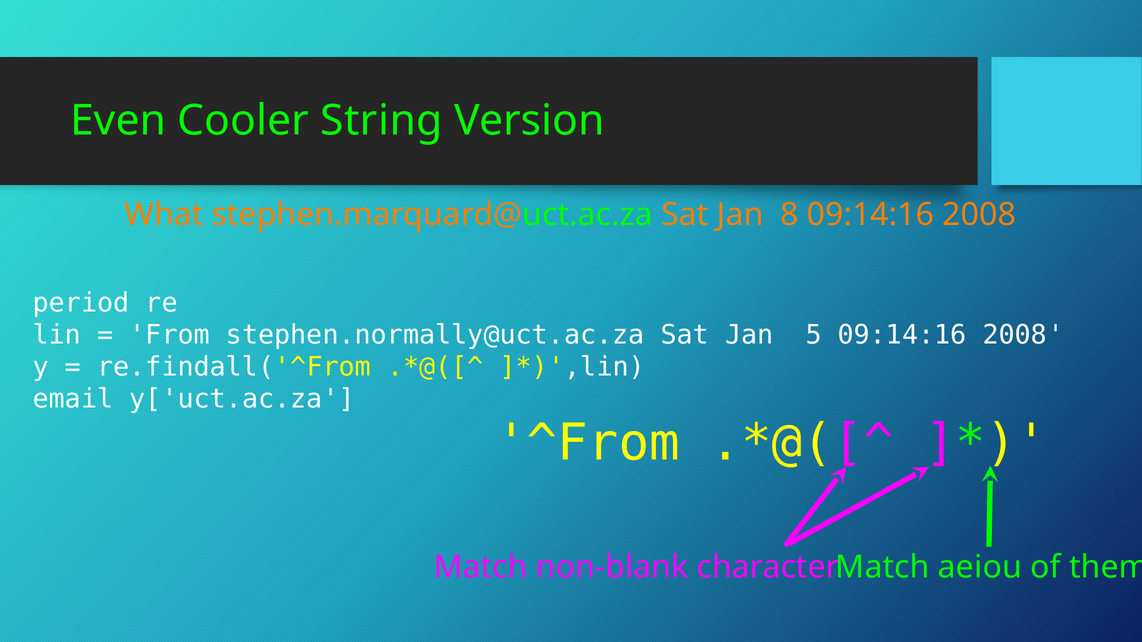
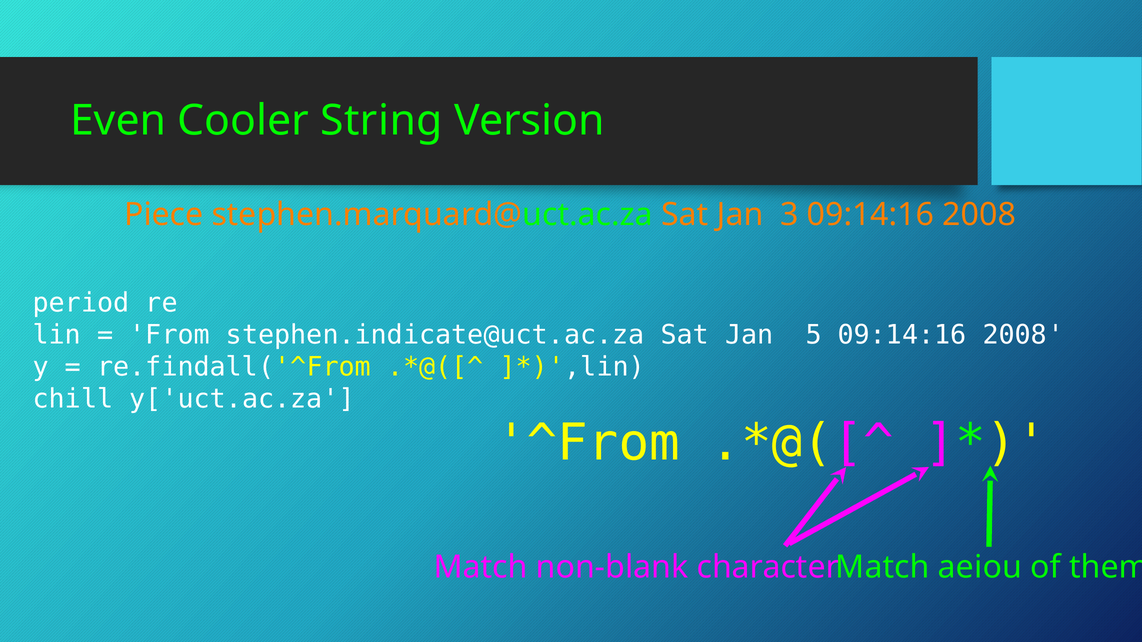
What: What -> Piece
8: 8 -> 3
stephen.normally@uct.ac.za: stephen.normally@uct.ac.za -> stephen.indicate@uct.ac.za
email: email -> chill
